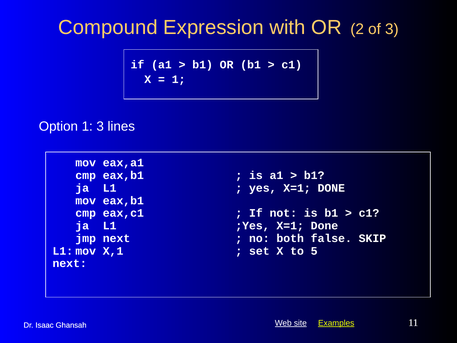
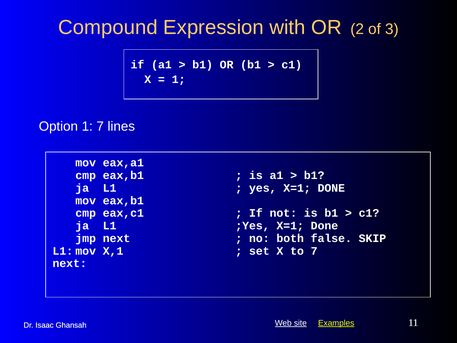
1 3: 3 -> 7
to 5: 5 -> 7
